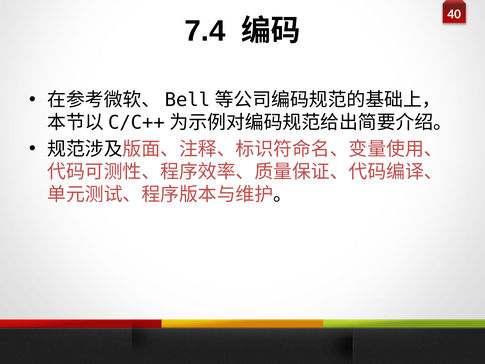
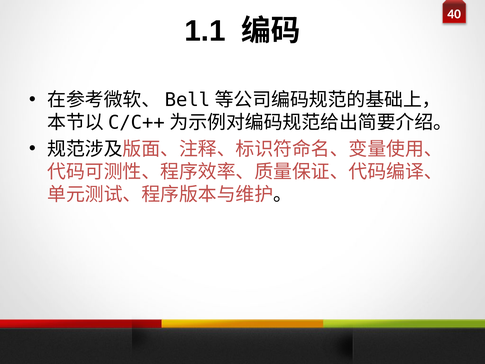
7.4: 7.4 -> 1.1
